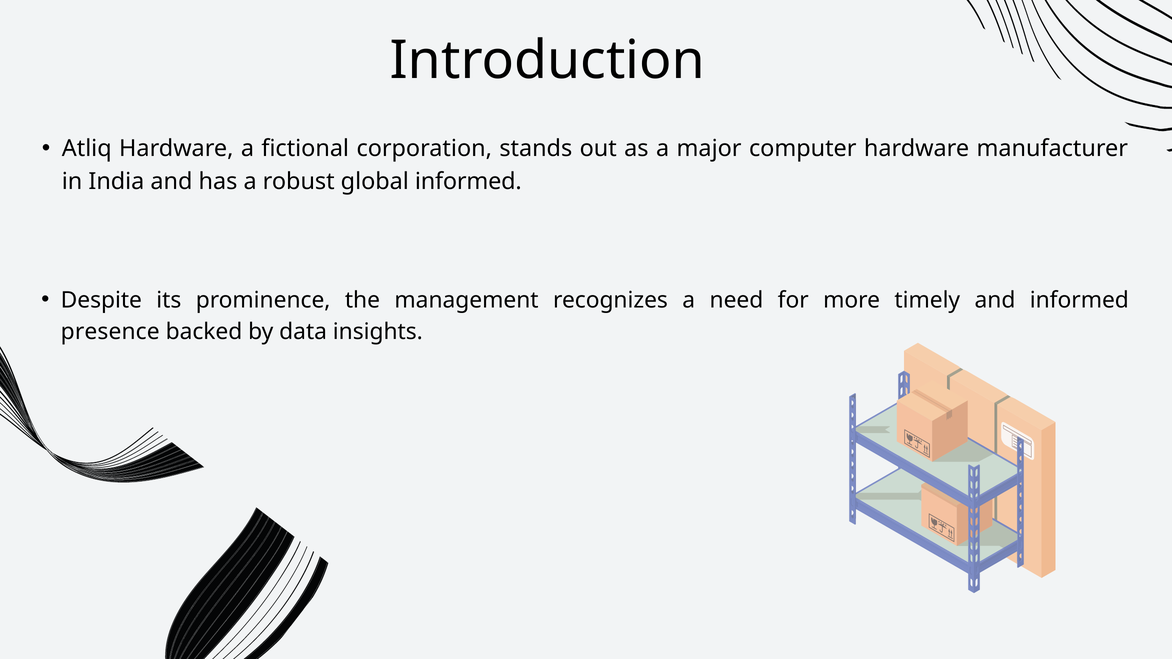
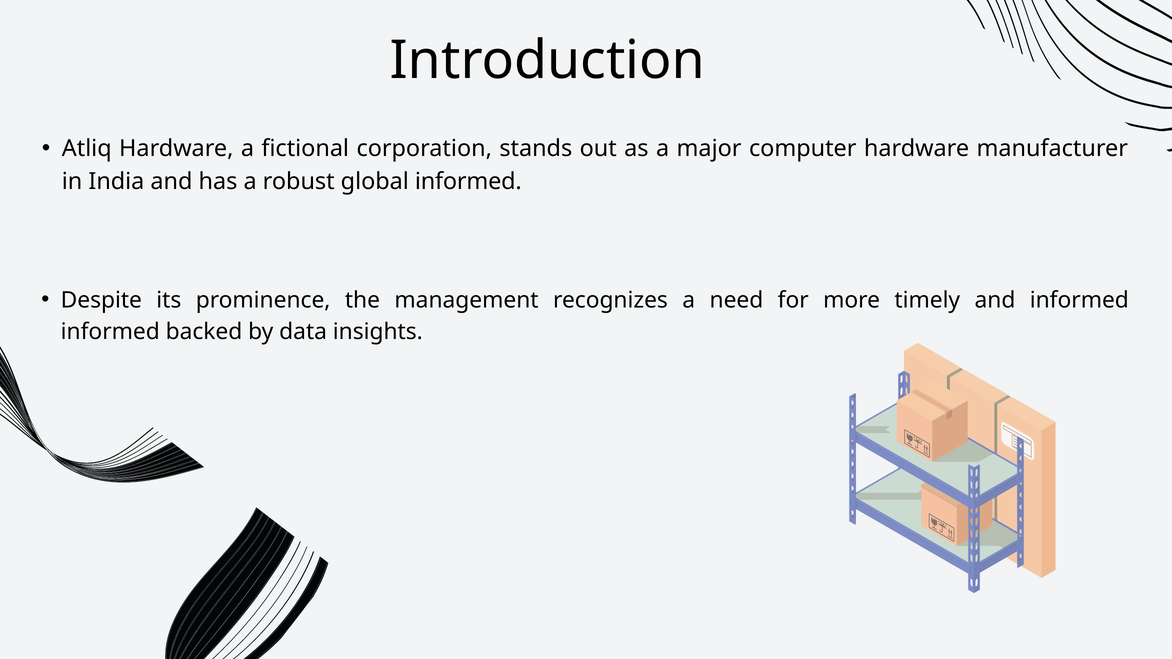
presence at (110, 332): presence -> informed
